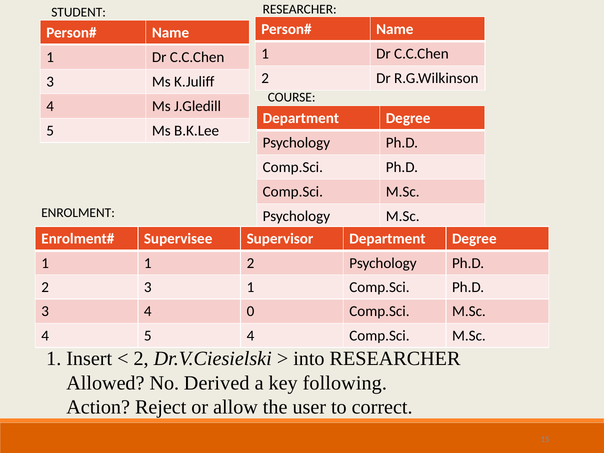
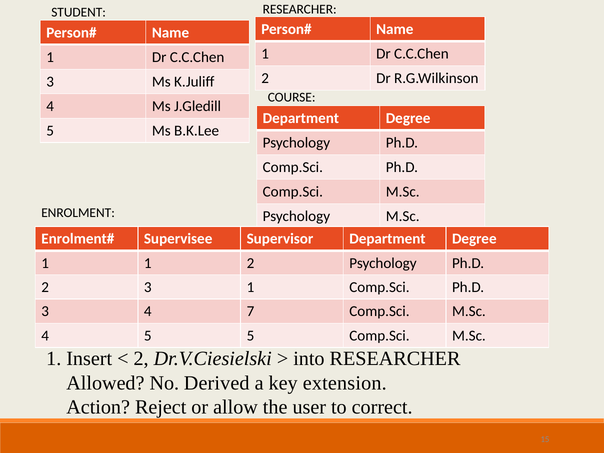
0: 0 -> 7
5 4: 4 -> 5
following: following -> extension
